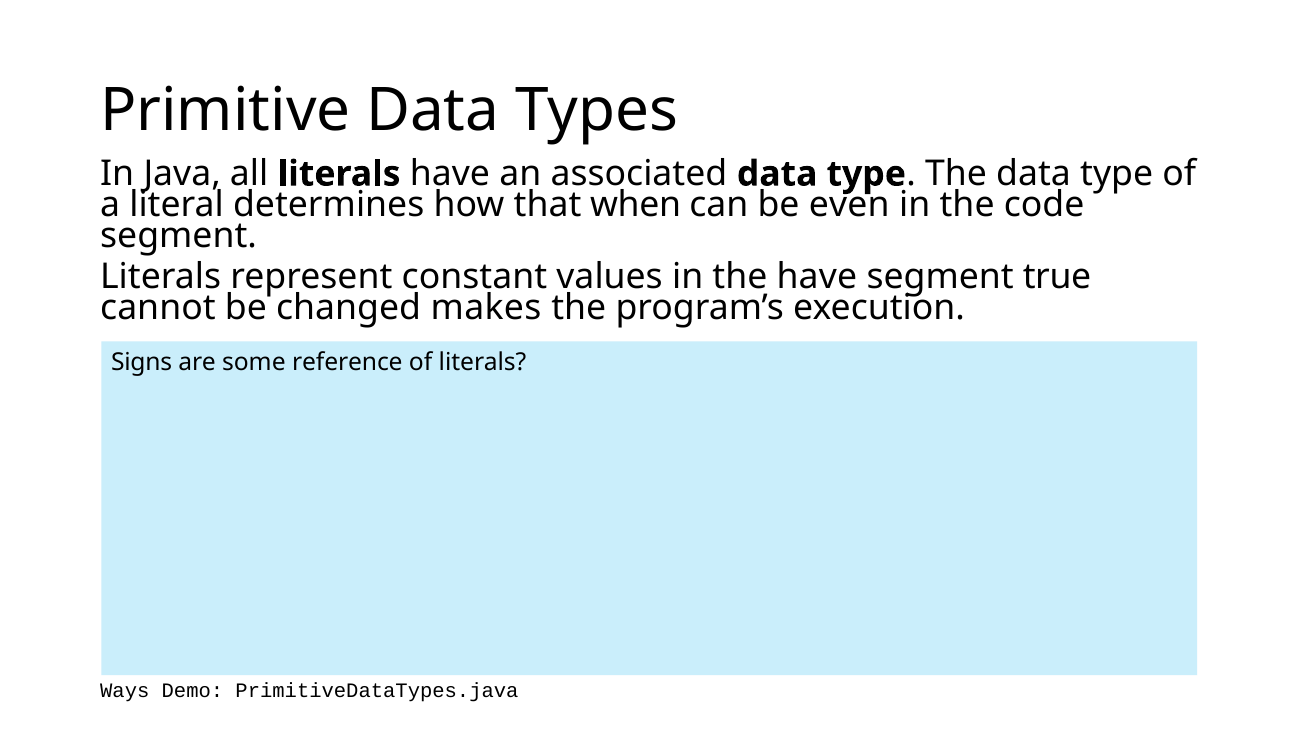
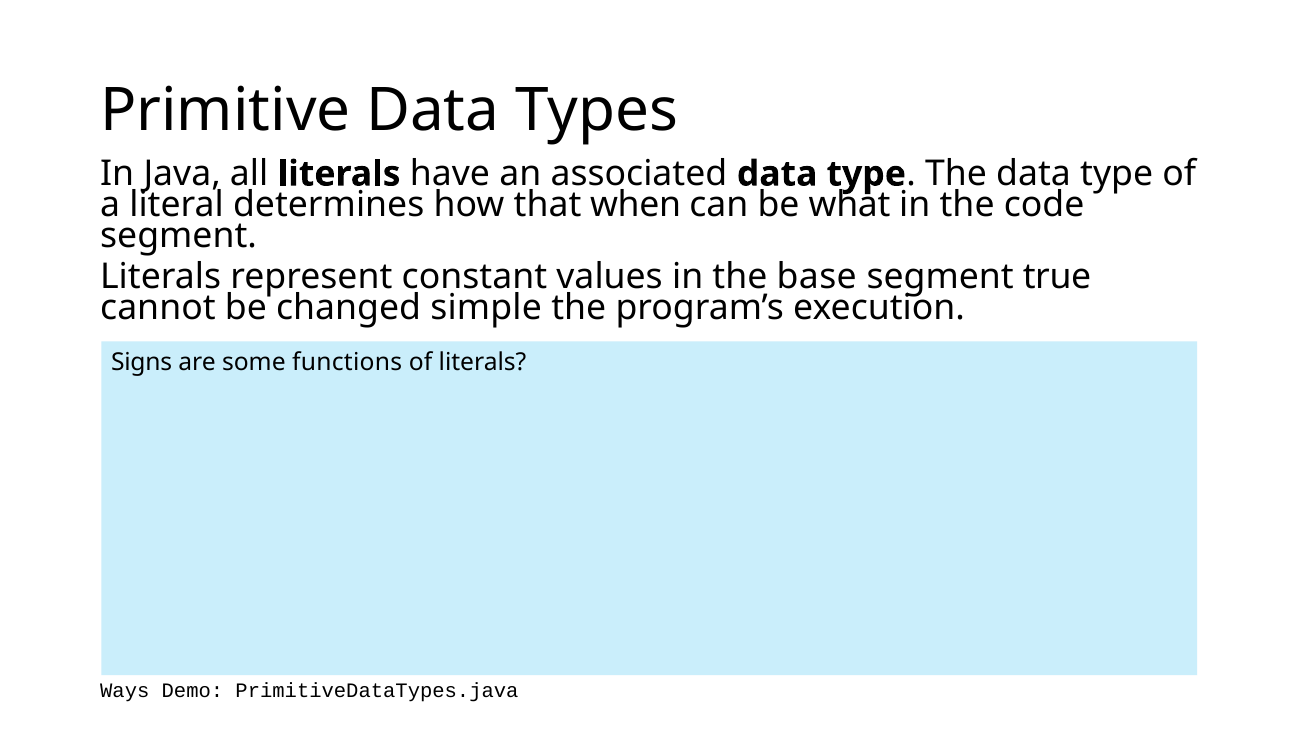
even: even -> what
the have: have -> base
makes: makes -> simple
reference: reference -> functions
